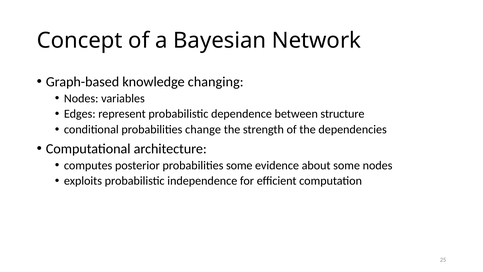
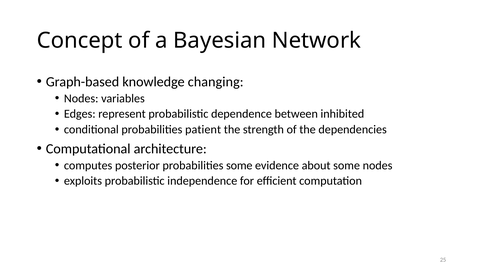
structure: structure -> inhibited
change: change -> patient
